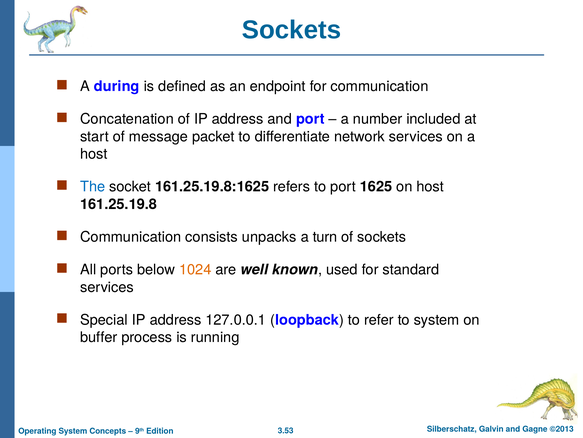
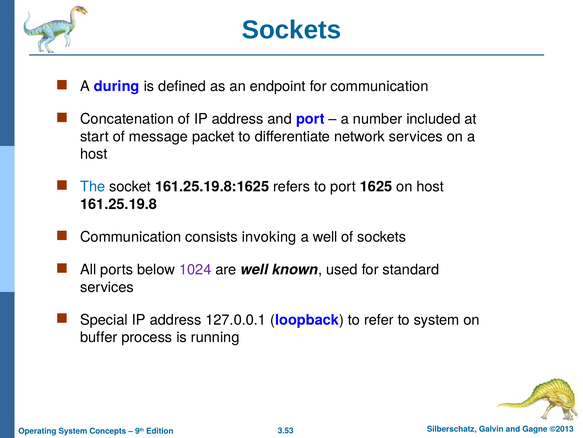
unpacks: unpacks -> invoking
a turn: turn -> well
1024 colour: orange -> purple
